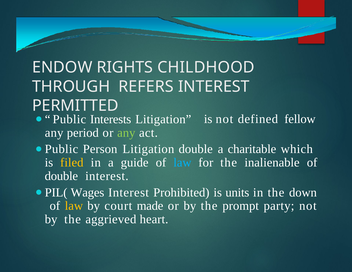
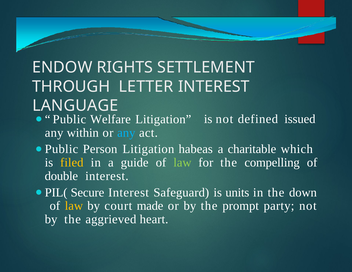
CHILDHOOD: CHILDHOOD -> SETTLEMENT
REFERS: REFERS -> LETTER
PERMITTED: PERMITTED -> LANGUAGE
Interests: Interests -> Welfare
fellow: fellow -> issued
period: period -> within
any at (126, 133) colour: light green -> light blue
Litigation double: double -> habeas
law at (182, 163) colour: light blue -> light green
inalienable: inalienable -> compelling
Wages: Wages -> Secure
Prohibited: Prohibited -> Safeguard
